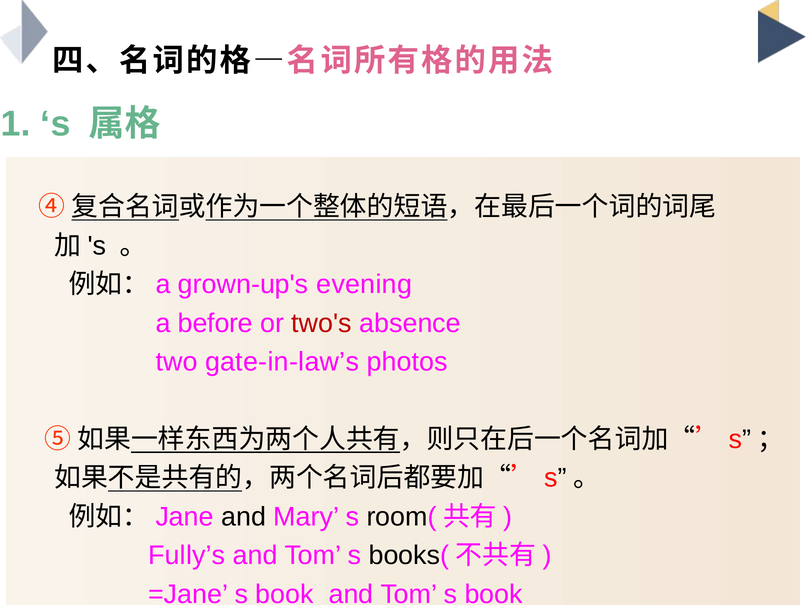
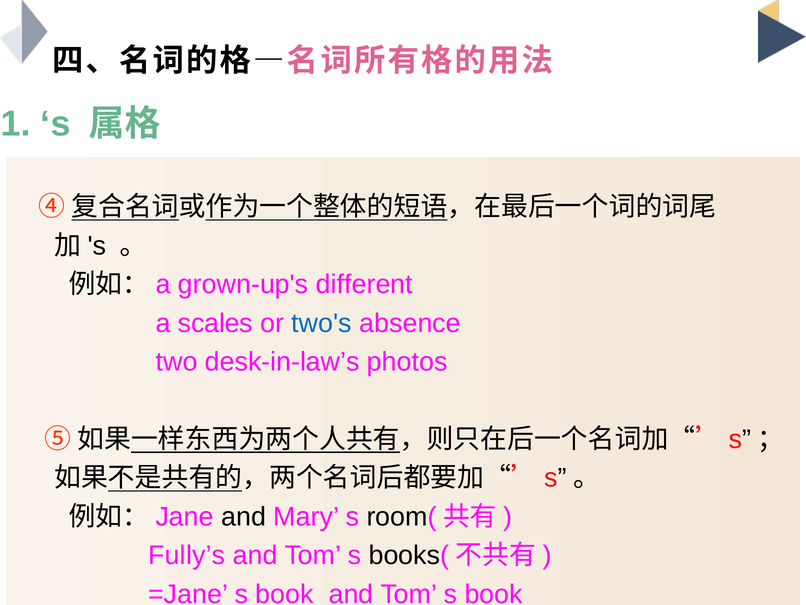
evening: evening -> different
before: before -> scales
two's colour: red -> blue
gate-in-law’s: gate-in-law’s -> desk-in-law’s
